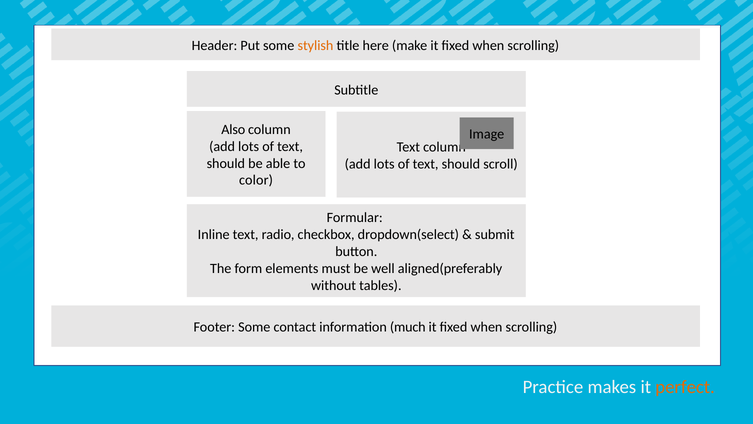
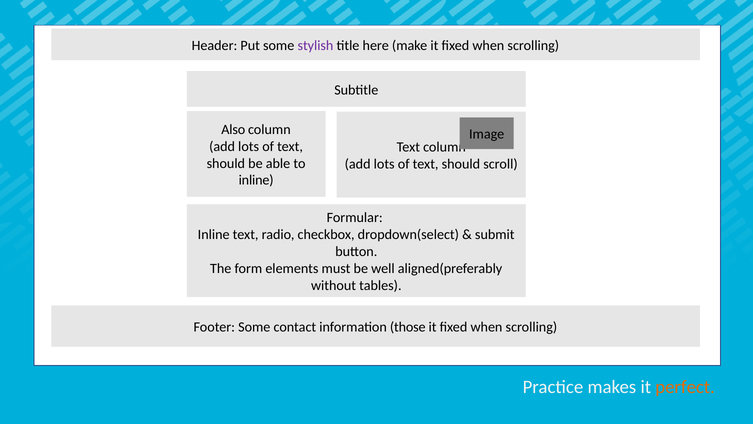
stylish colour: orange -> purple
color at (256, 180): color -> inline
much: much -> those
